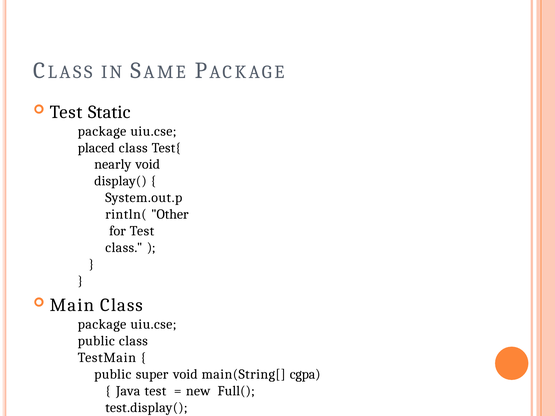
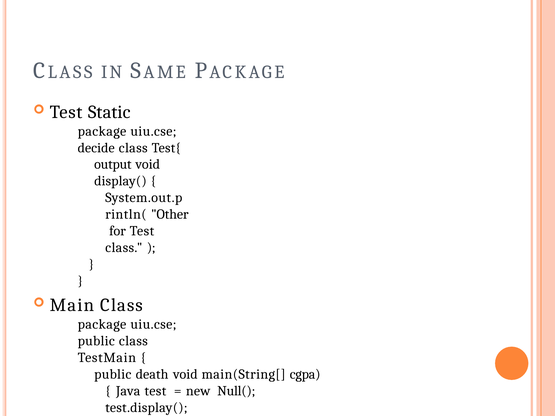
placed: placed -> decide
nearly: nearly -> output
super: super -> death
Full(: Full( -> Null(
